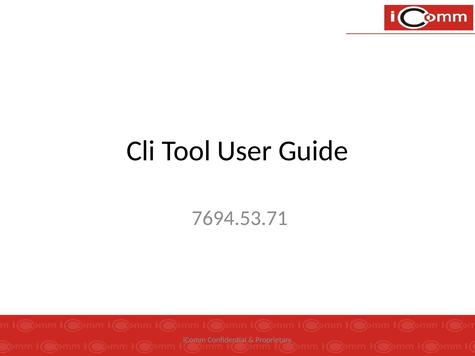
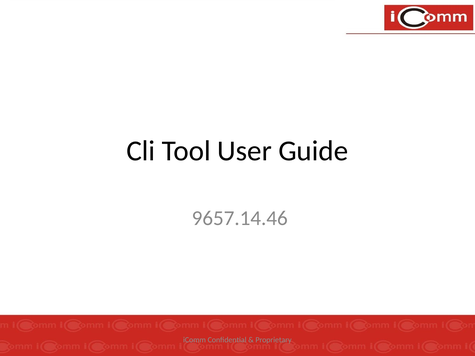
7694.53.71: 7694.53.71 -> 9657.14.46
